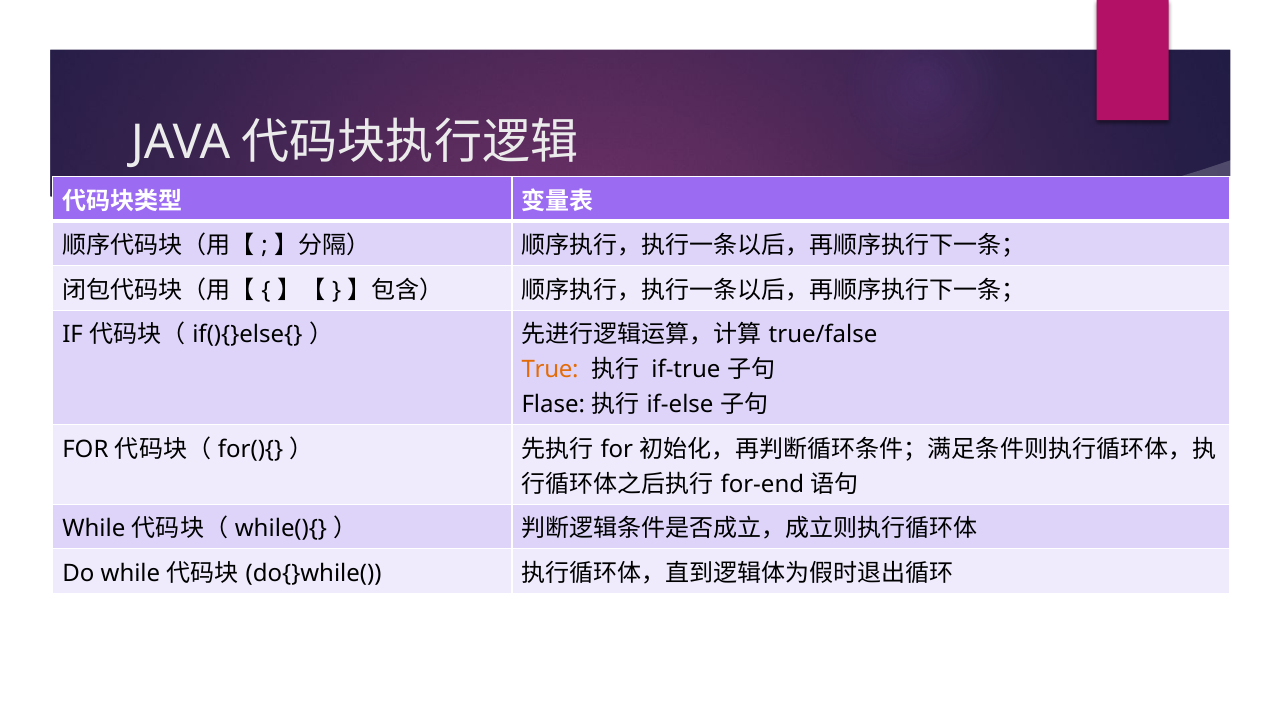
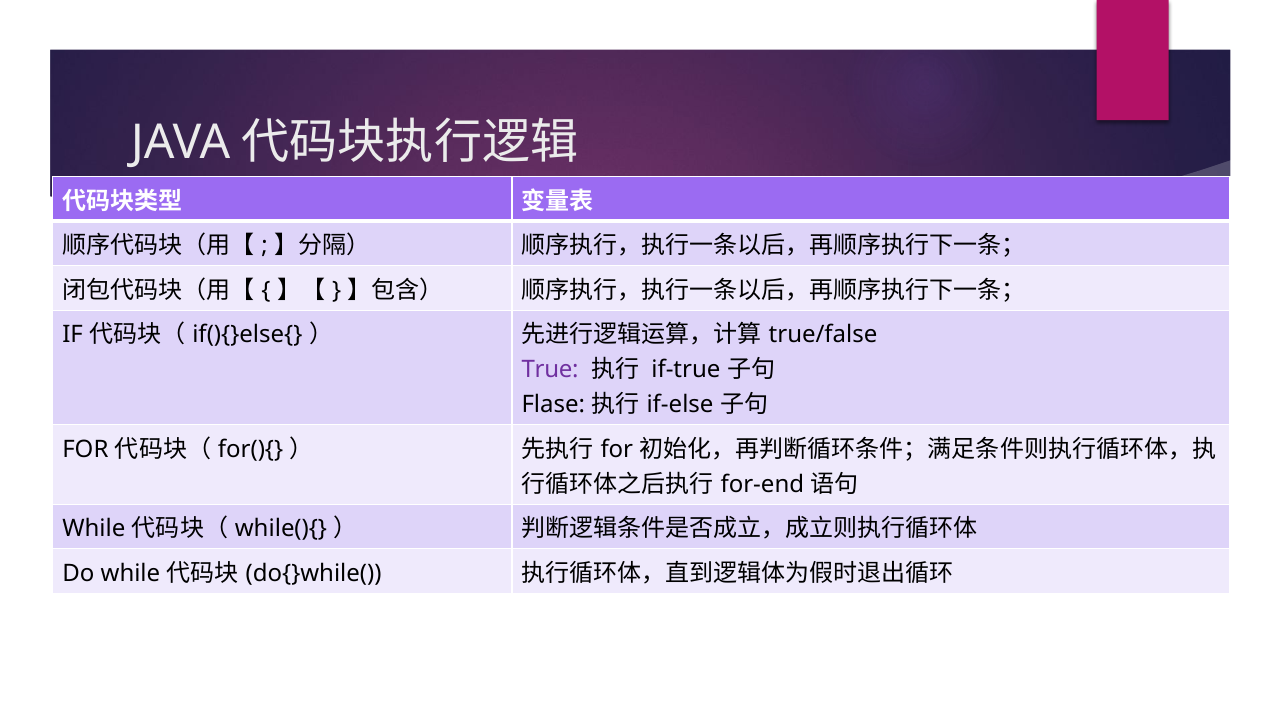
True colour: orange -> purple
